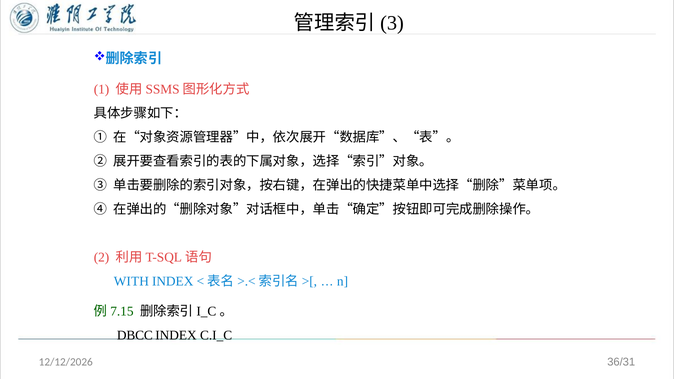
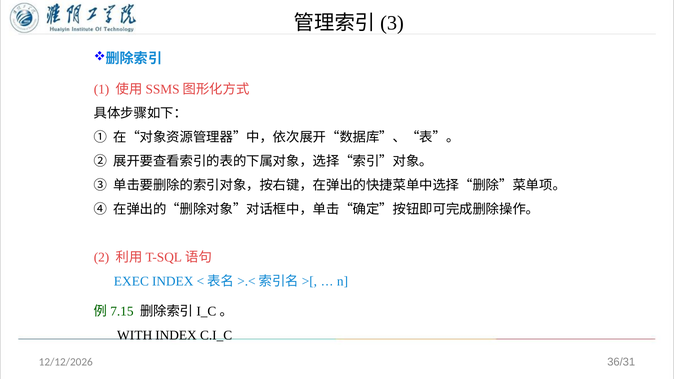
WITH: WITH -> EXEC
DBCC: DBCC -> WITH
